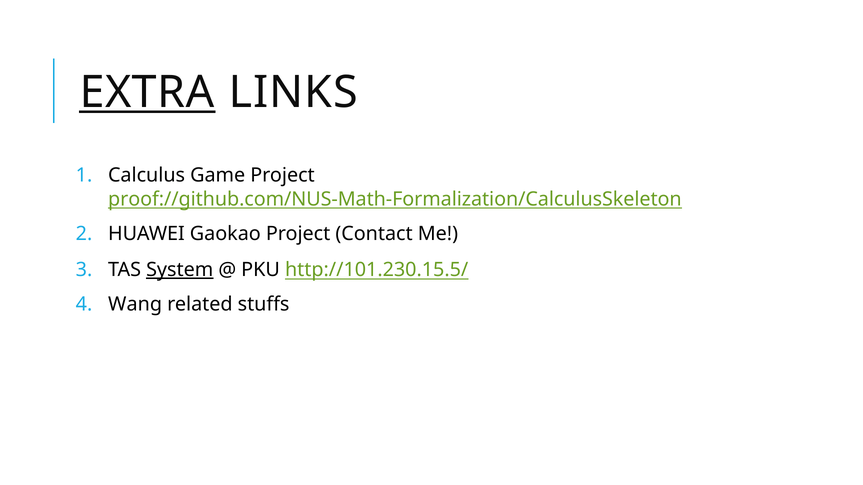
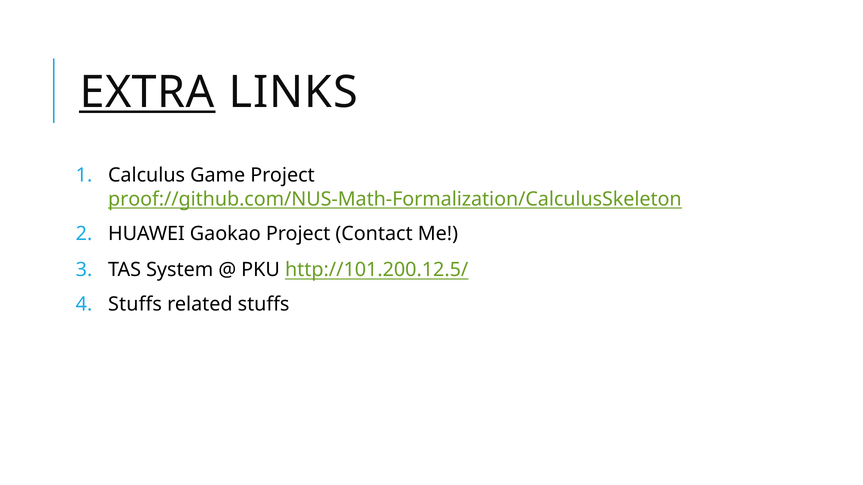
System underline: present -> none
http://101.230.15.5/: http://101.230.15.5/ -> http://101.200.12.5/
Wang at (135, 305): Wang -> Stuffs
